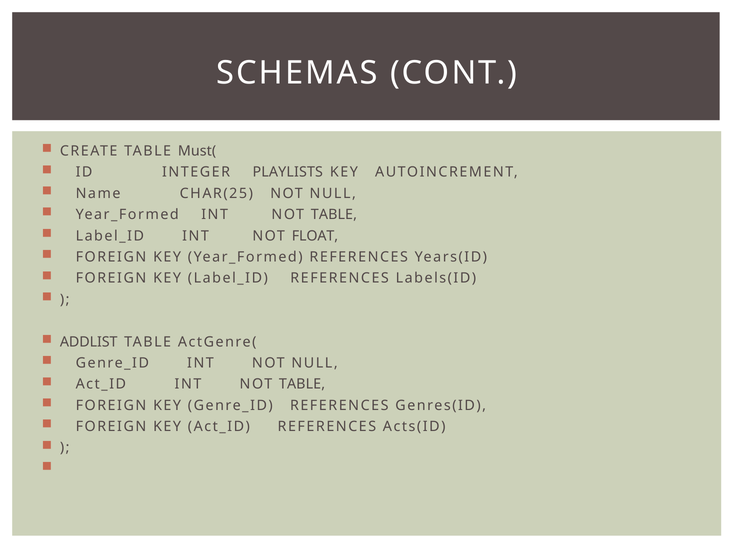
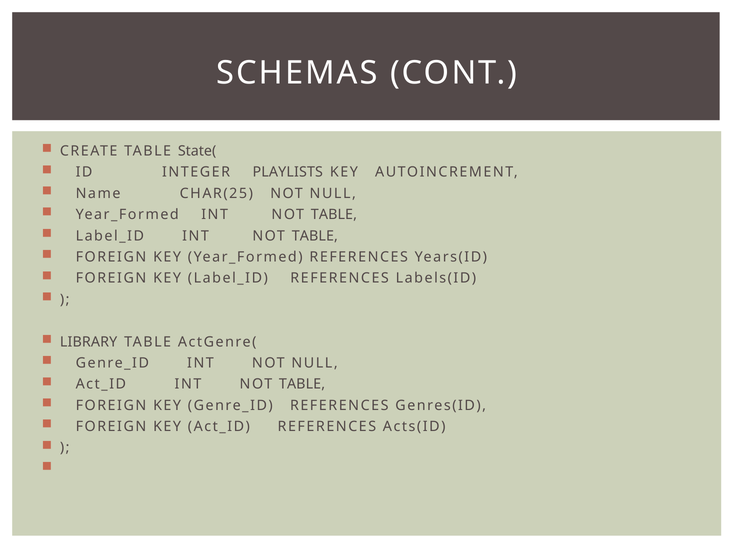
Must(: Must( -> State(
Label_ID INT NOT FLOAT: FLOAT -> TABLE
ADDLIST: ADDLIST -> LIBRARY
